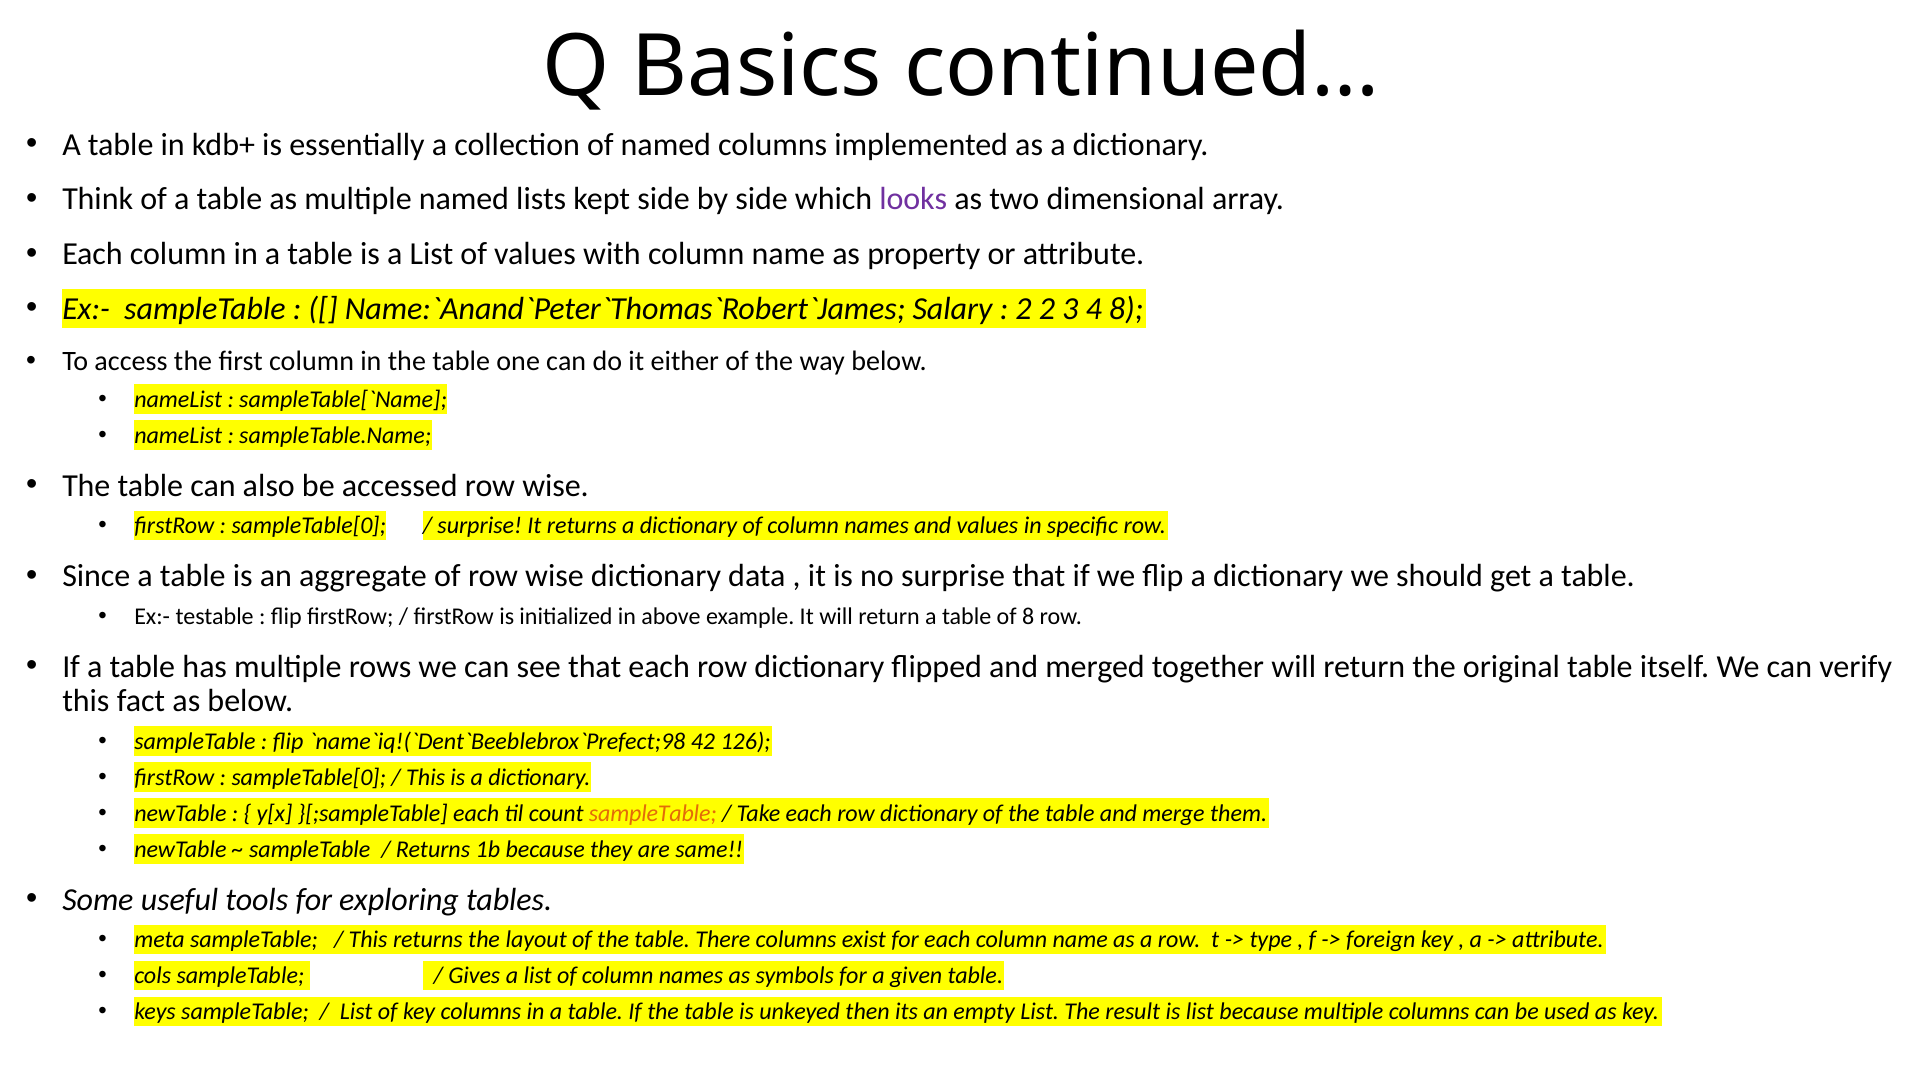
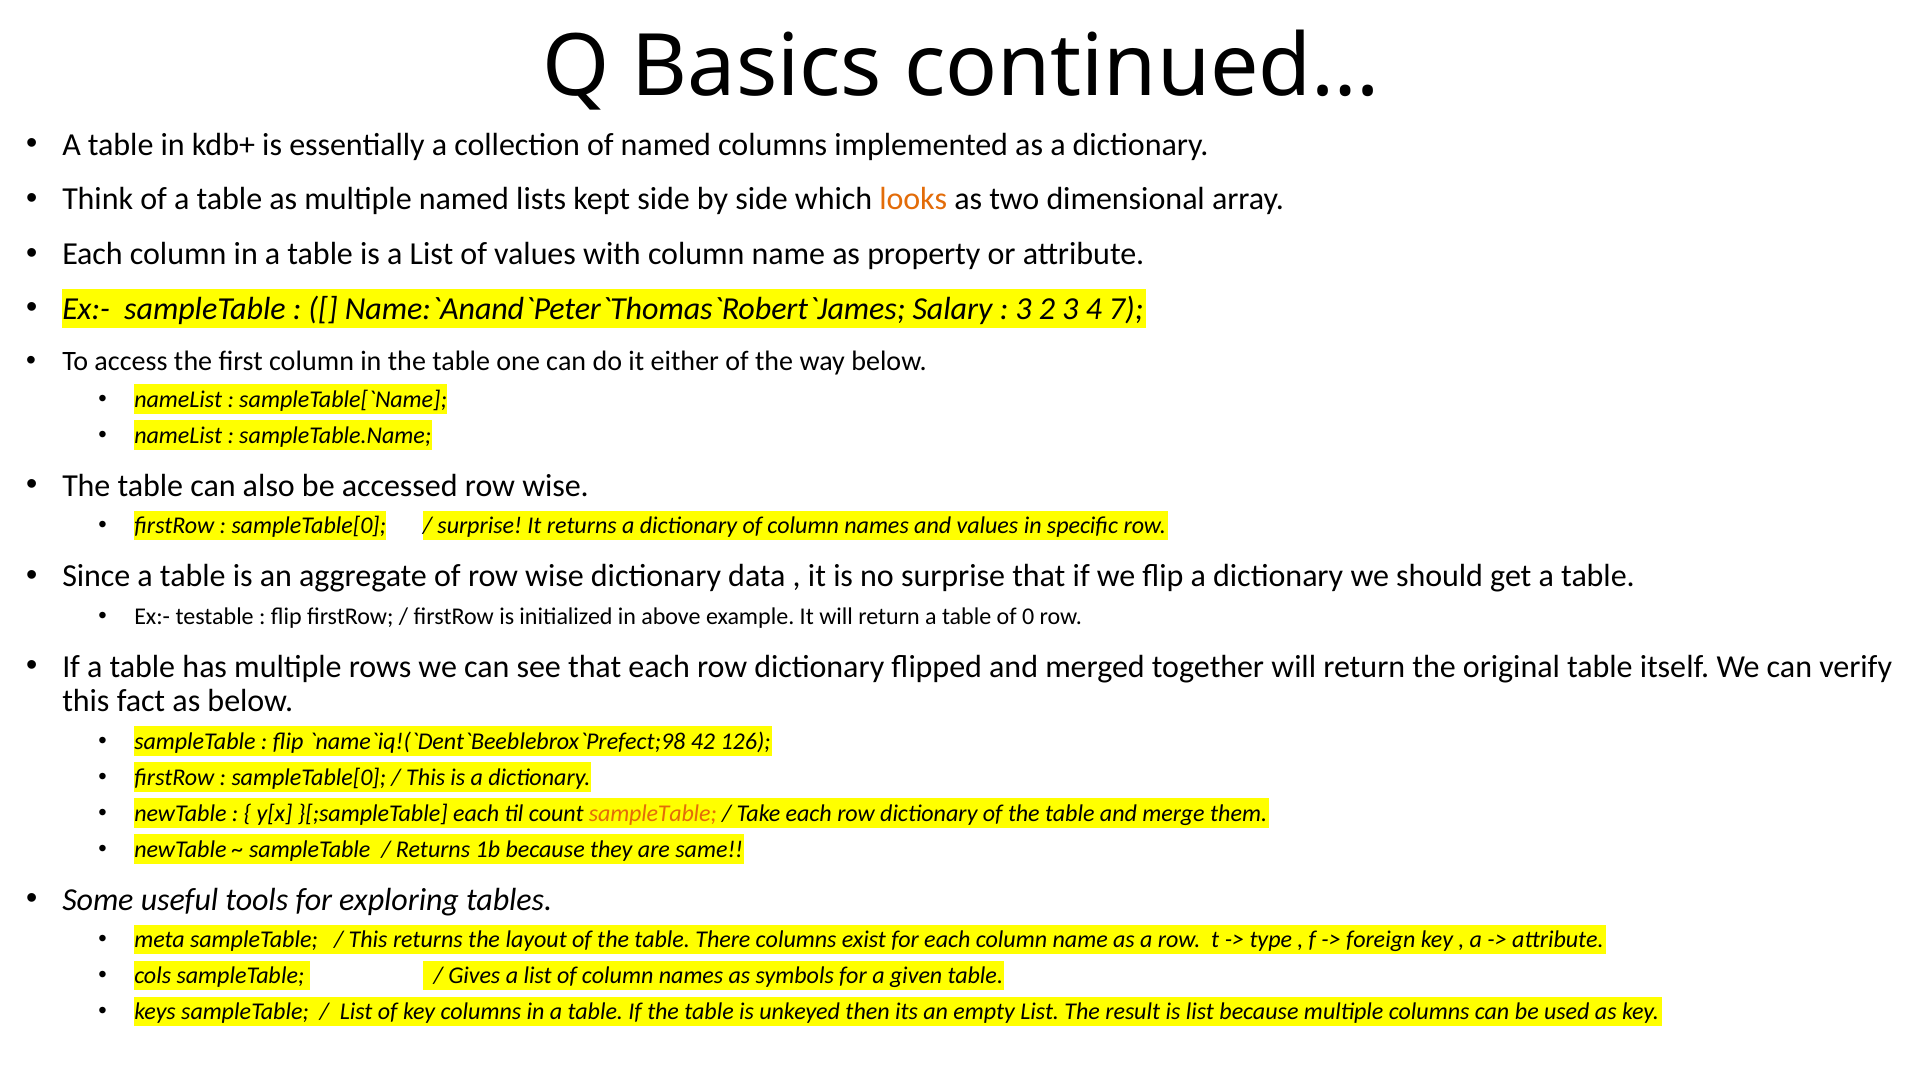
looks colour: purple -> orange
2 at (1023, 308): 2 -> 3
4 8: 8 -> 7
of 8: 8 -> 0
